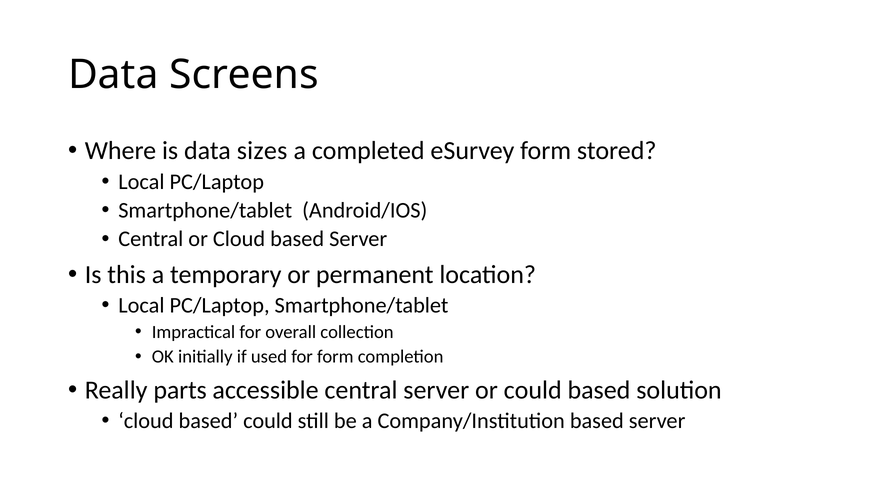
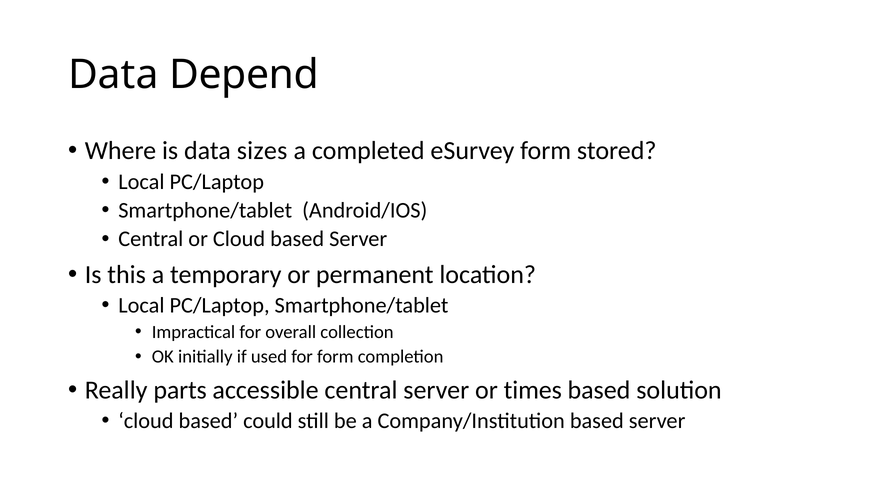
Screens: Screens -> Depend
or could: could -> times
